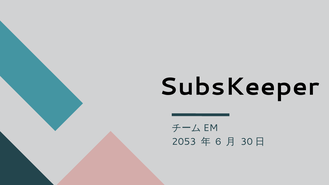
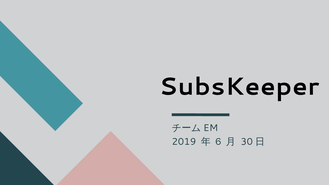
2053: 2053 -> 2019
